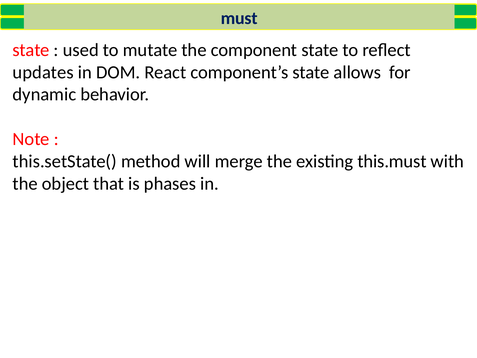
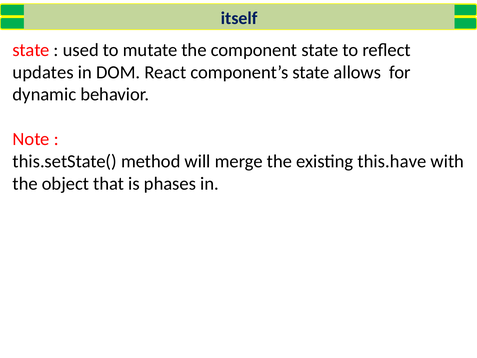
must: must -> itself
this.must: this.must -> this.have
